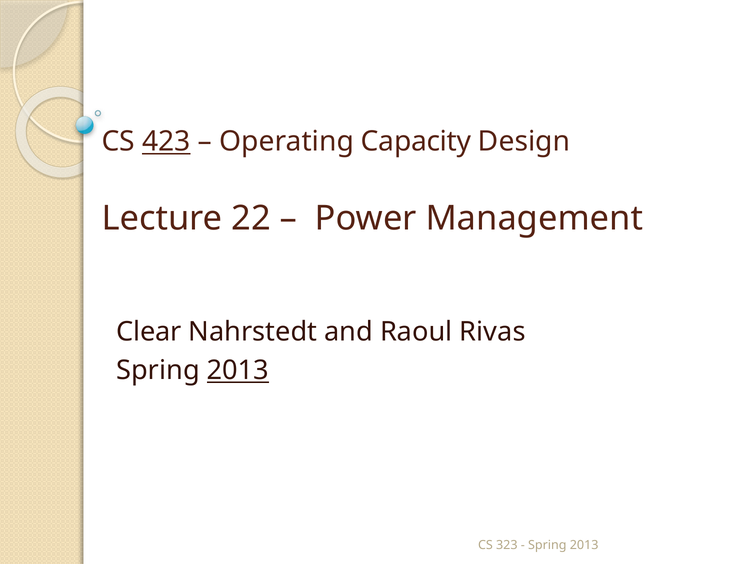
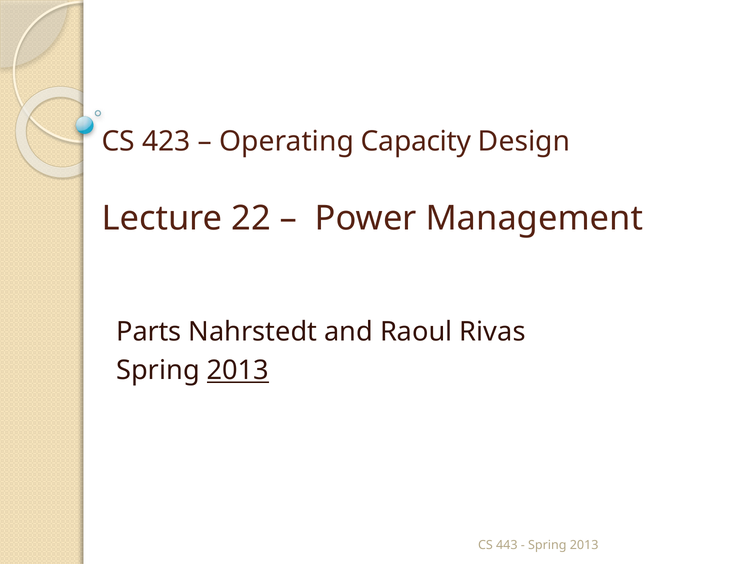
423 underline: present -> none
Clear: Clear -> Parts
323: 323 -> 443
